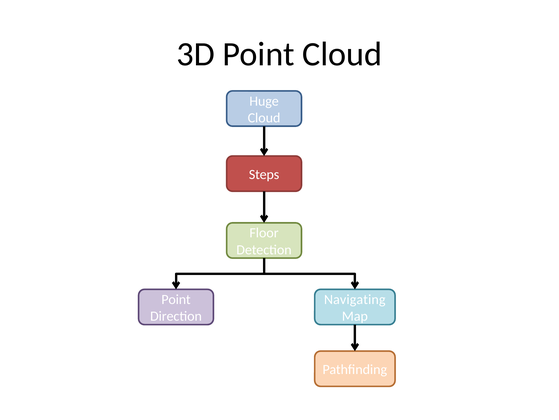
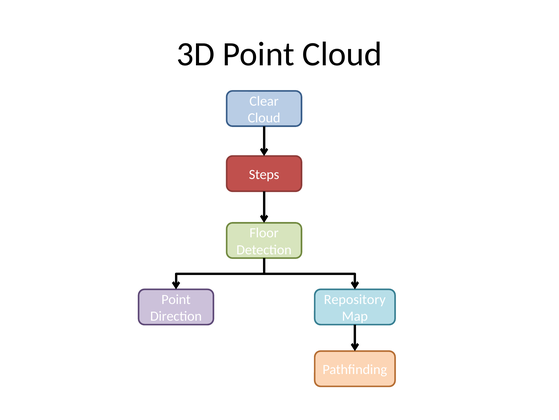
Huge: Huge -> Clear
Navigating: Navigating -> Repository
